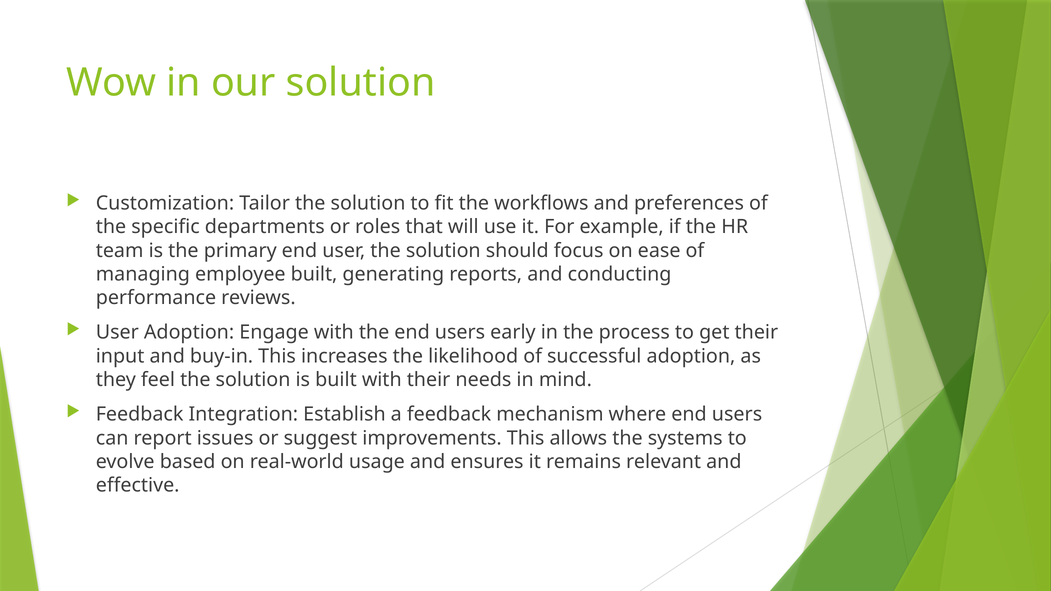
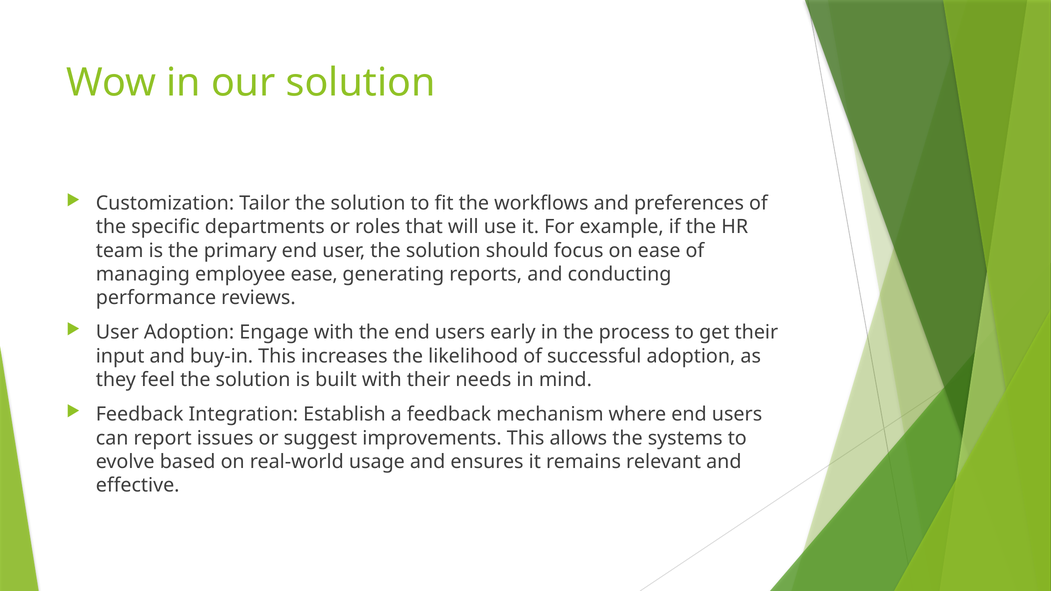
employee built: built -> ease
